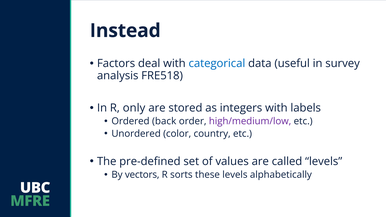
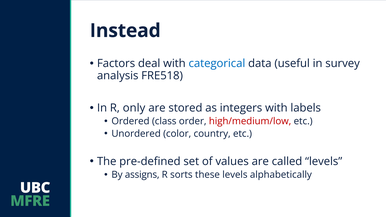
back: back -> class
high/medium/low colour: purple -> red
vectors: vectors -> assigns
